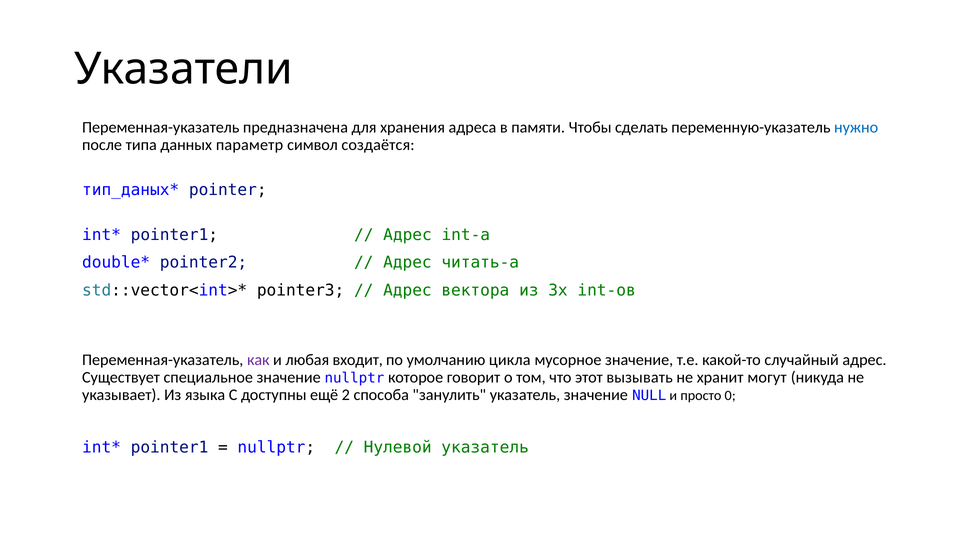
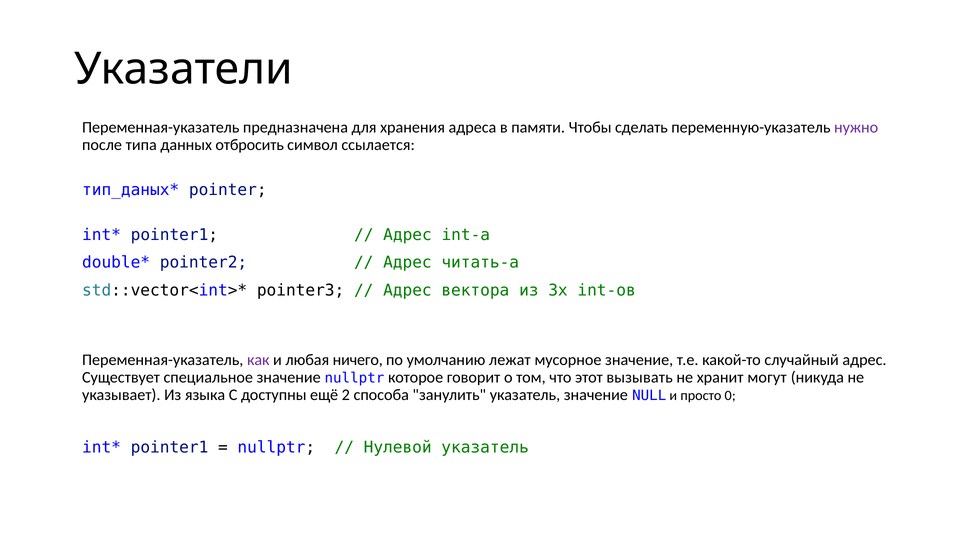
нужно colour: blue -> purple
параметр: параметр -> отбросить
создаётся: создаётся -> ссылается
входит: входит -> ничего
цикла: цикла -> лежат
